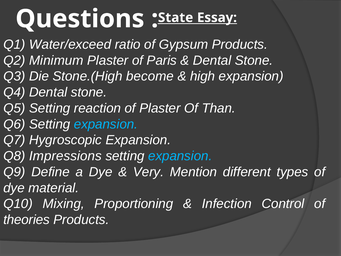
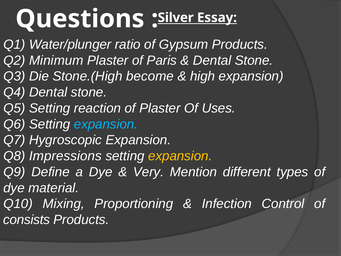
State: State -> Silver
Water/exceed: Water/exceed -> Water/plunger
Than: Than -> Uses
expansion at (180, 156) colour: light blue -> yellow
theories: theories -> consists
